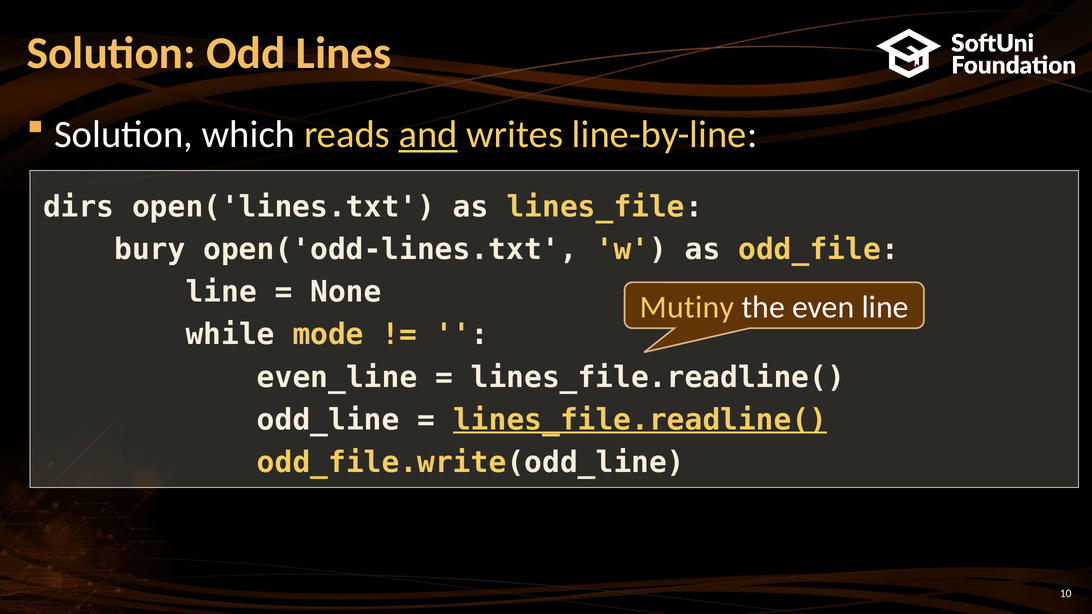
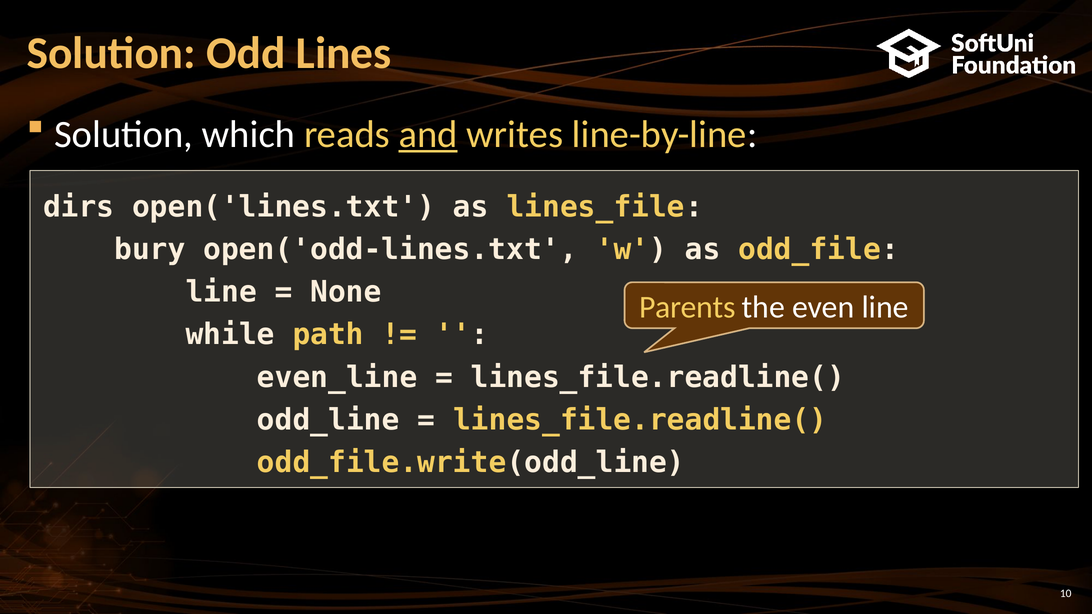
Mutiny: Mutiny -> Parents
mode: mode -> path
lines_file.readline( at (640, 420) underline: present -> none
